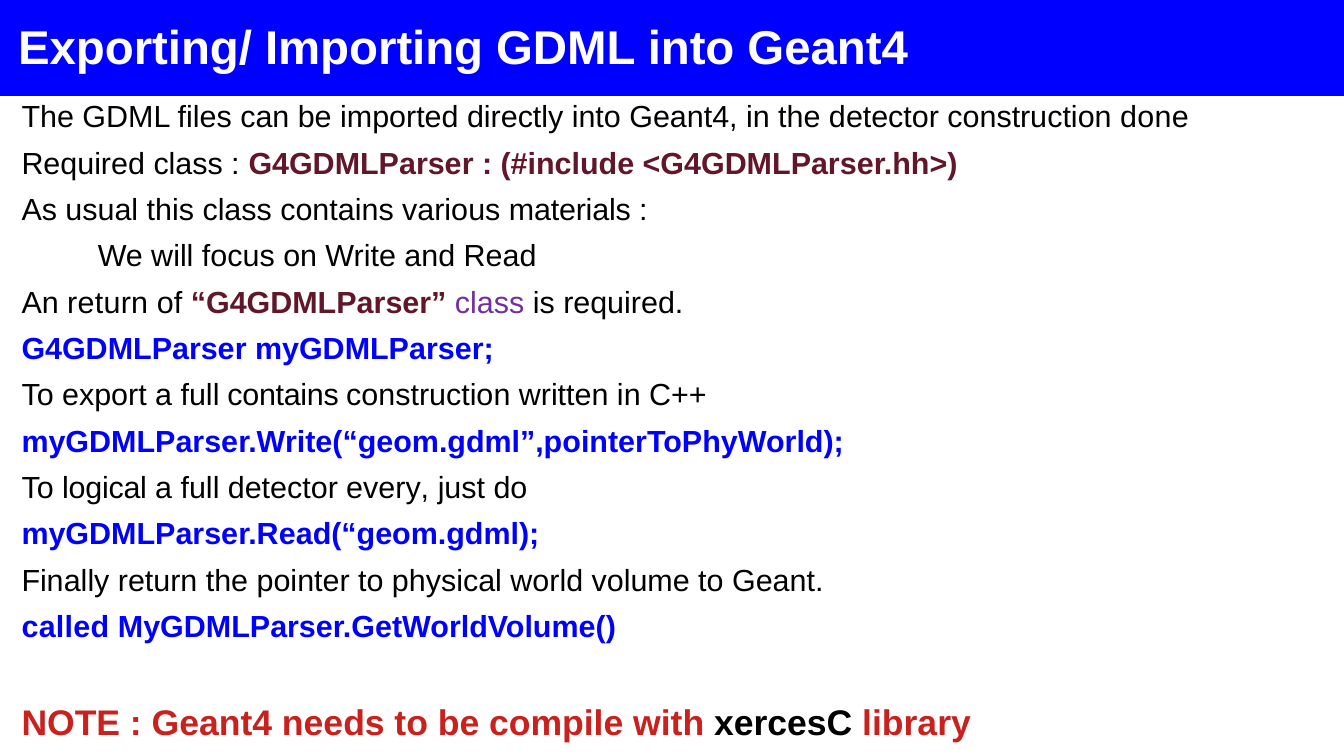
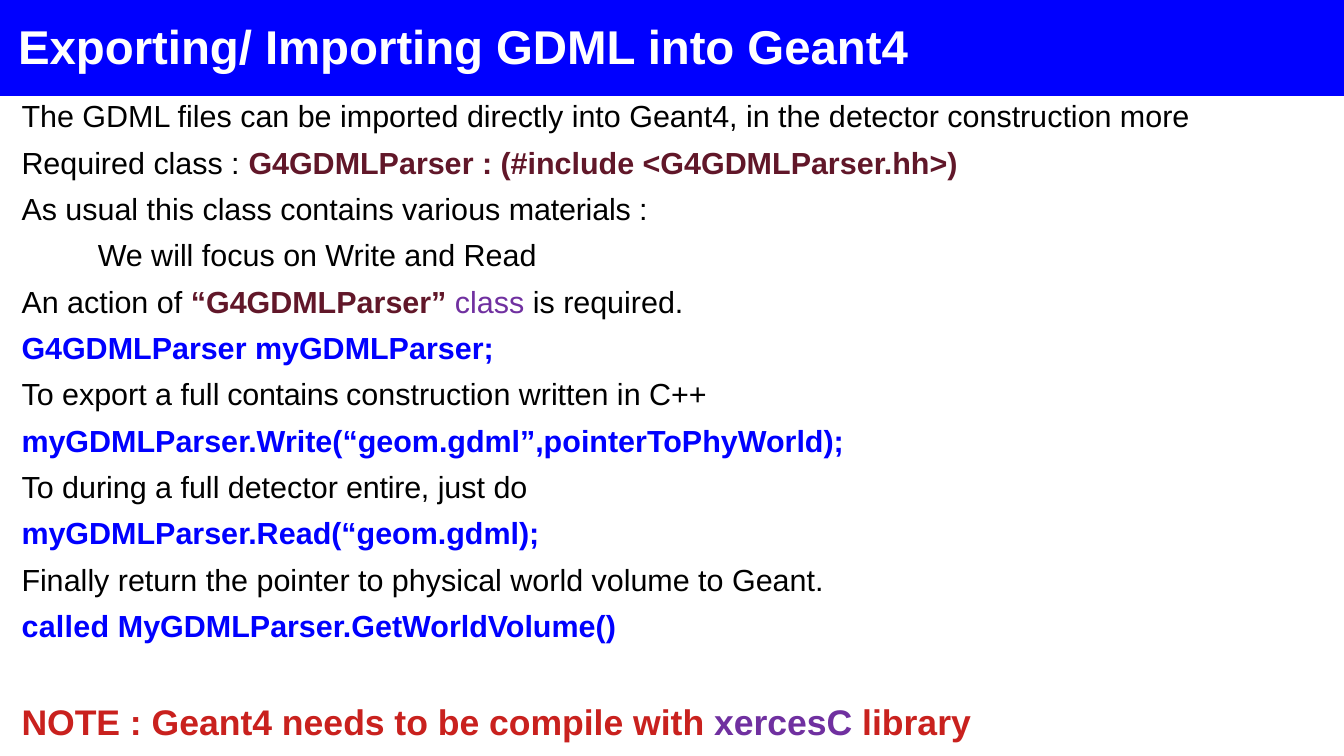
done: done -> more
An return: return -> action
logical: logical -> during
every: every -> entire
xercesC colour: black -> purple
